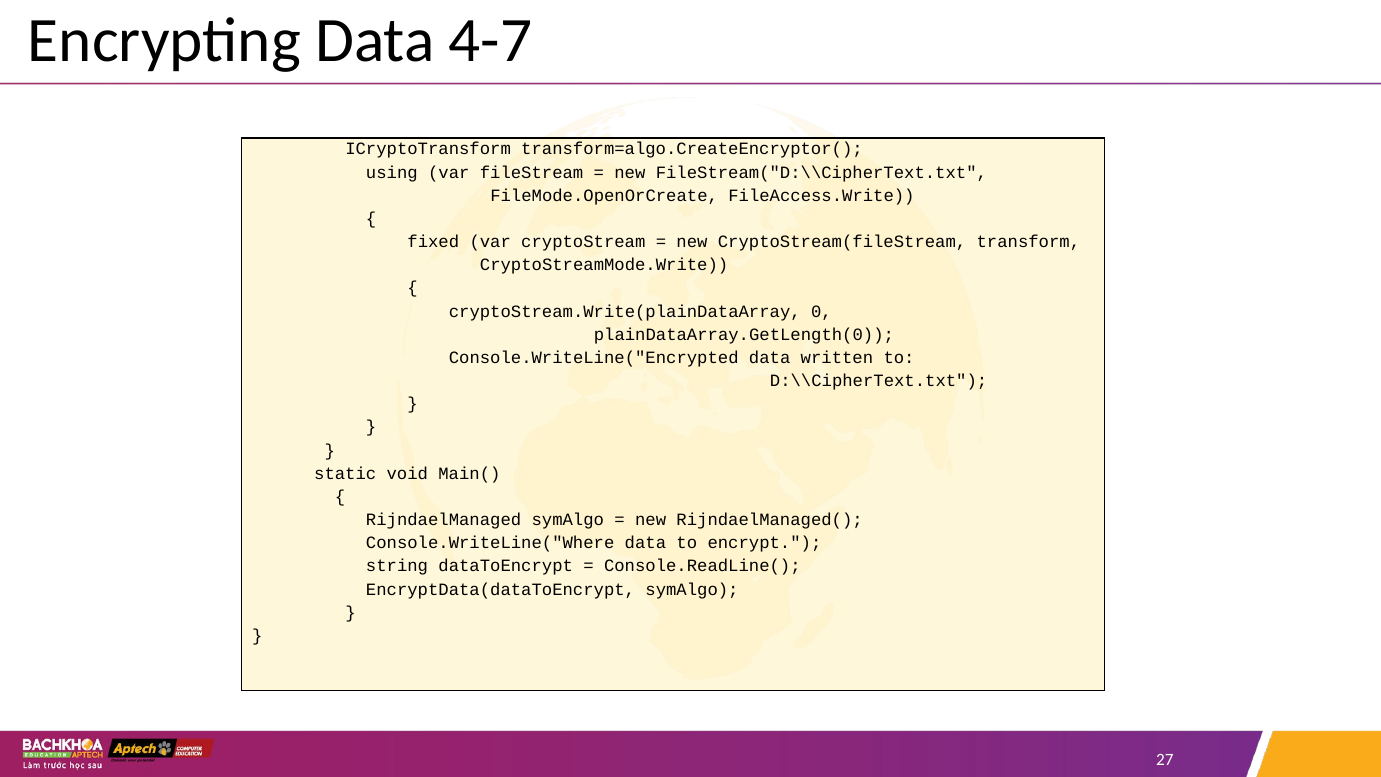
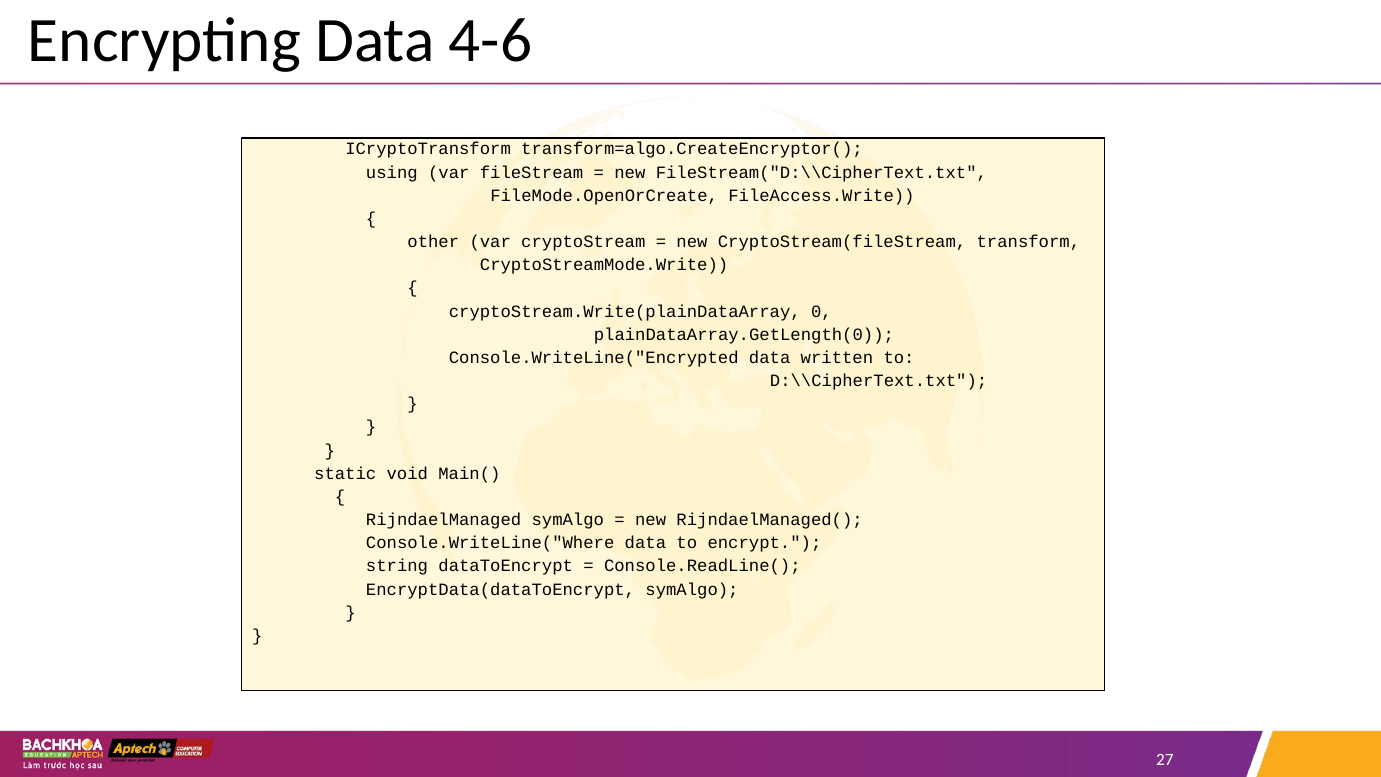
4-7: 4-7 -> 4-6
fixed: fixed -> other
